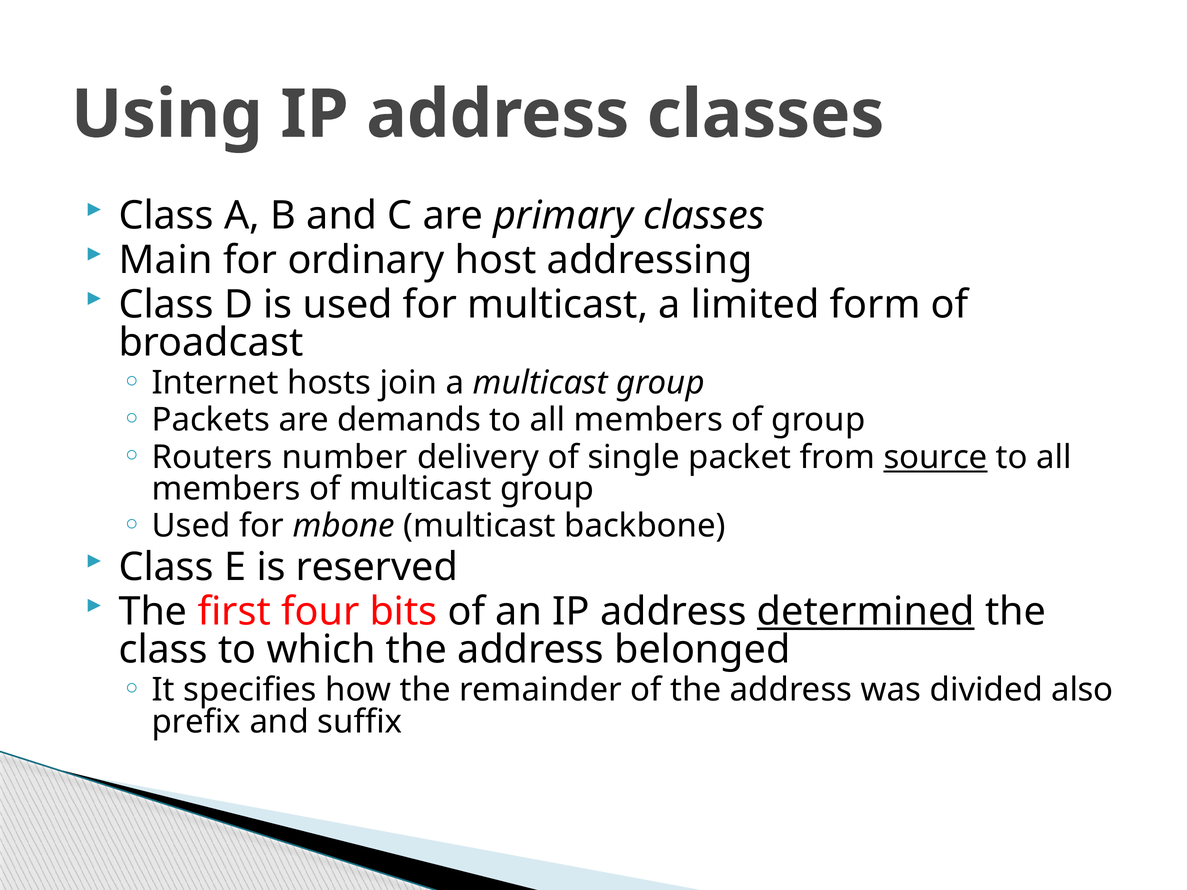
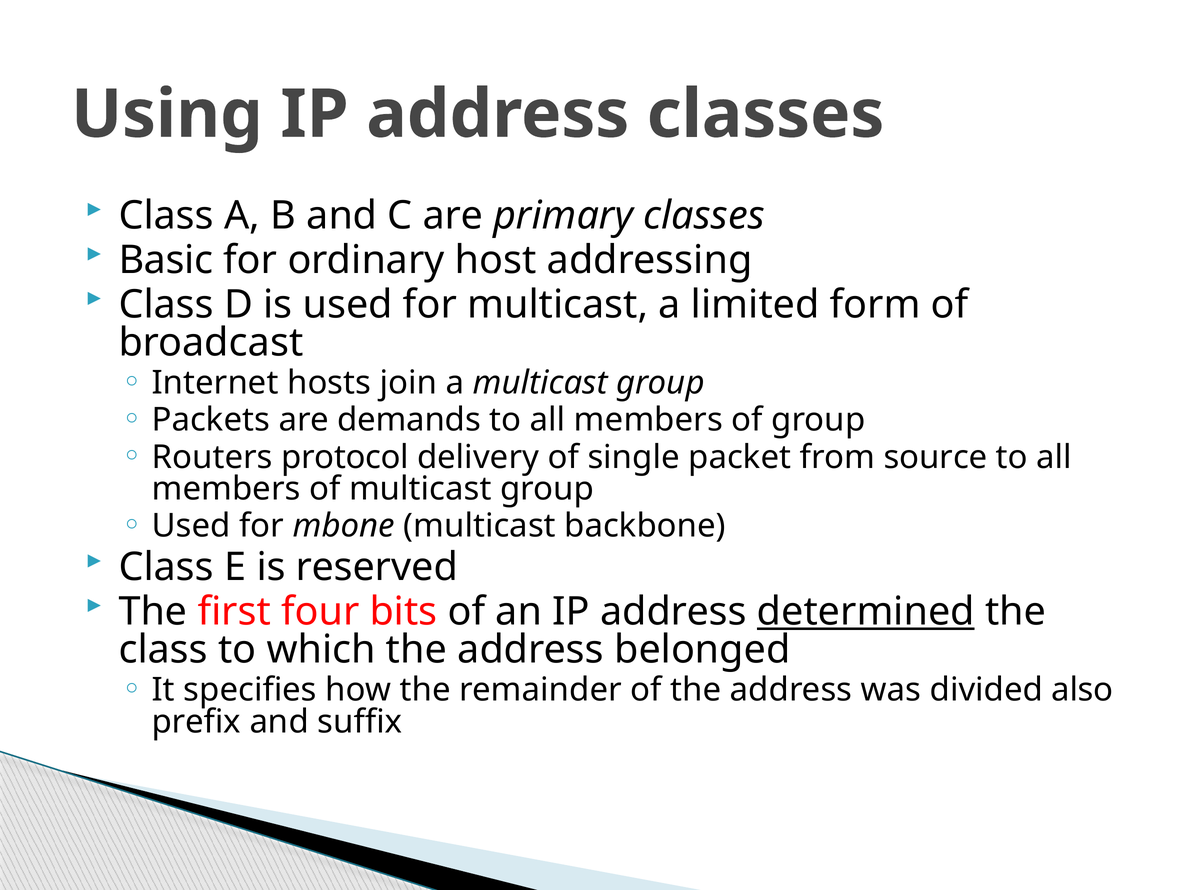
Main: Main -> Basic
number: number -> protocol
source underline: present -> none
